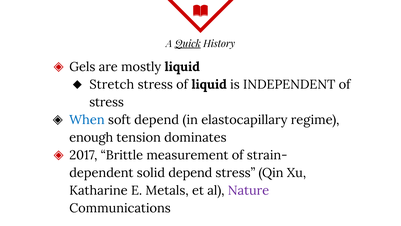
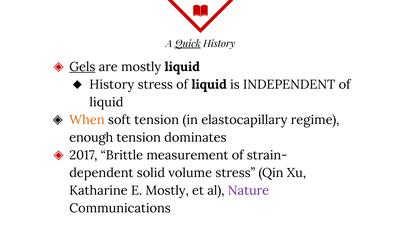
Gels underline: none -> present
Stretch at (112, 84): Stretch -> History
stress at (107, 102): stress -> liquid
When colour: blue -> orange
soft depend: depend -> tension
solid depend: depend -> volume
E Metals: Metals -> Mostly
